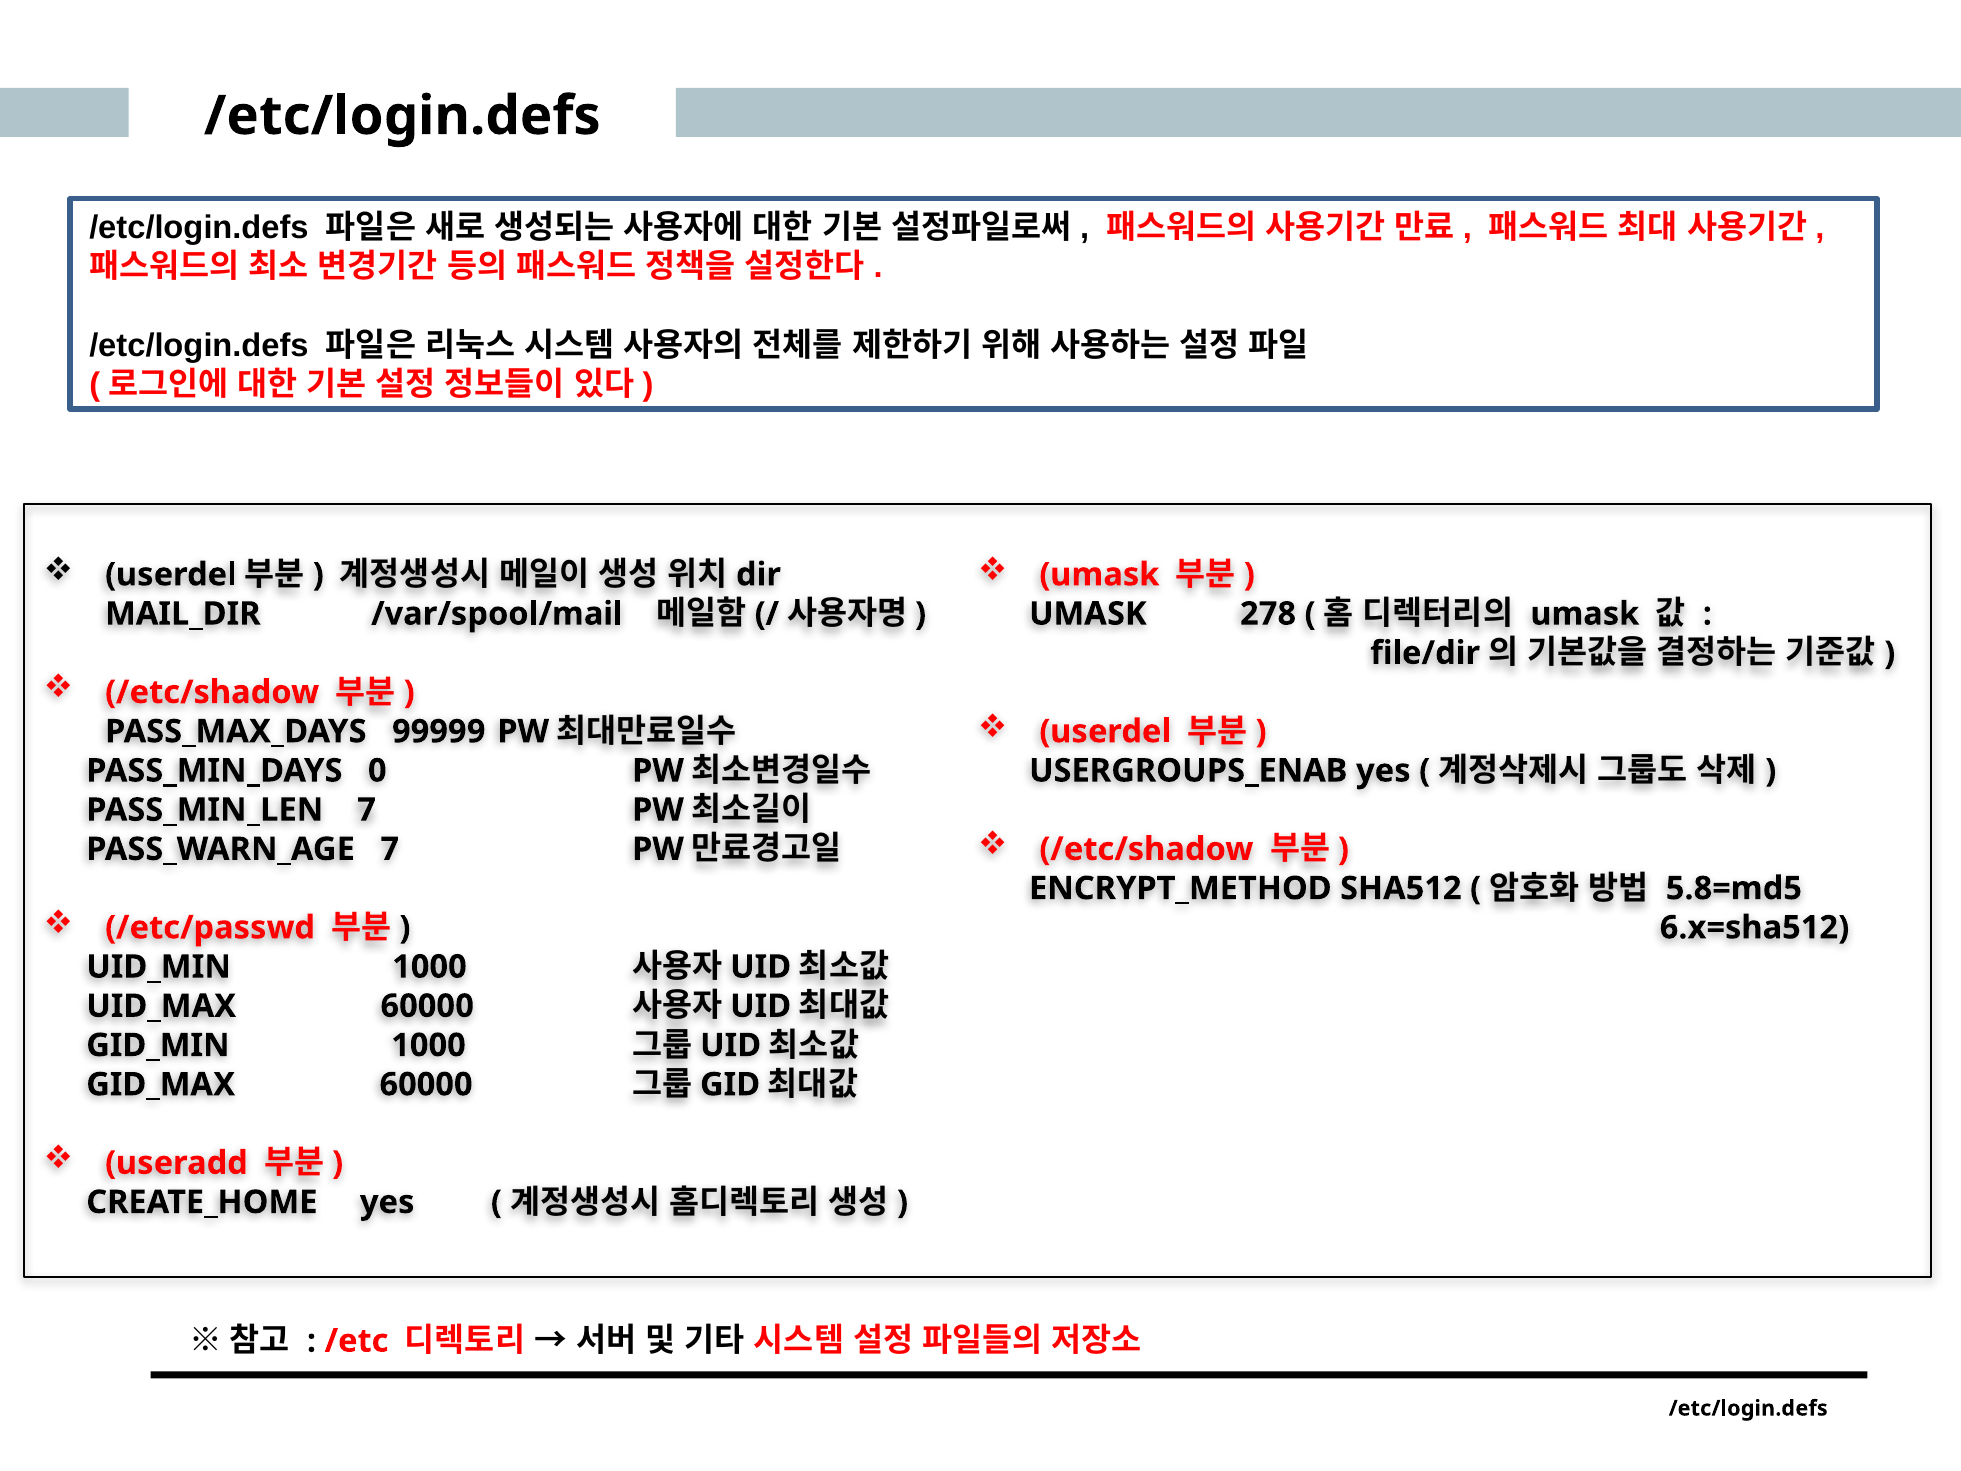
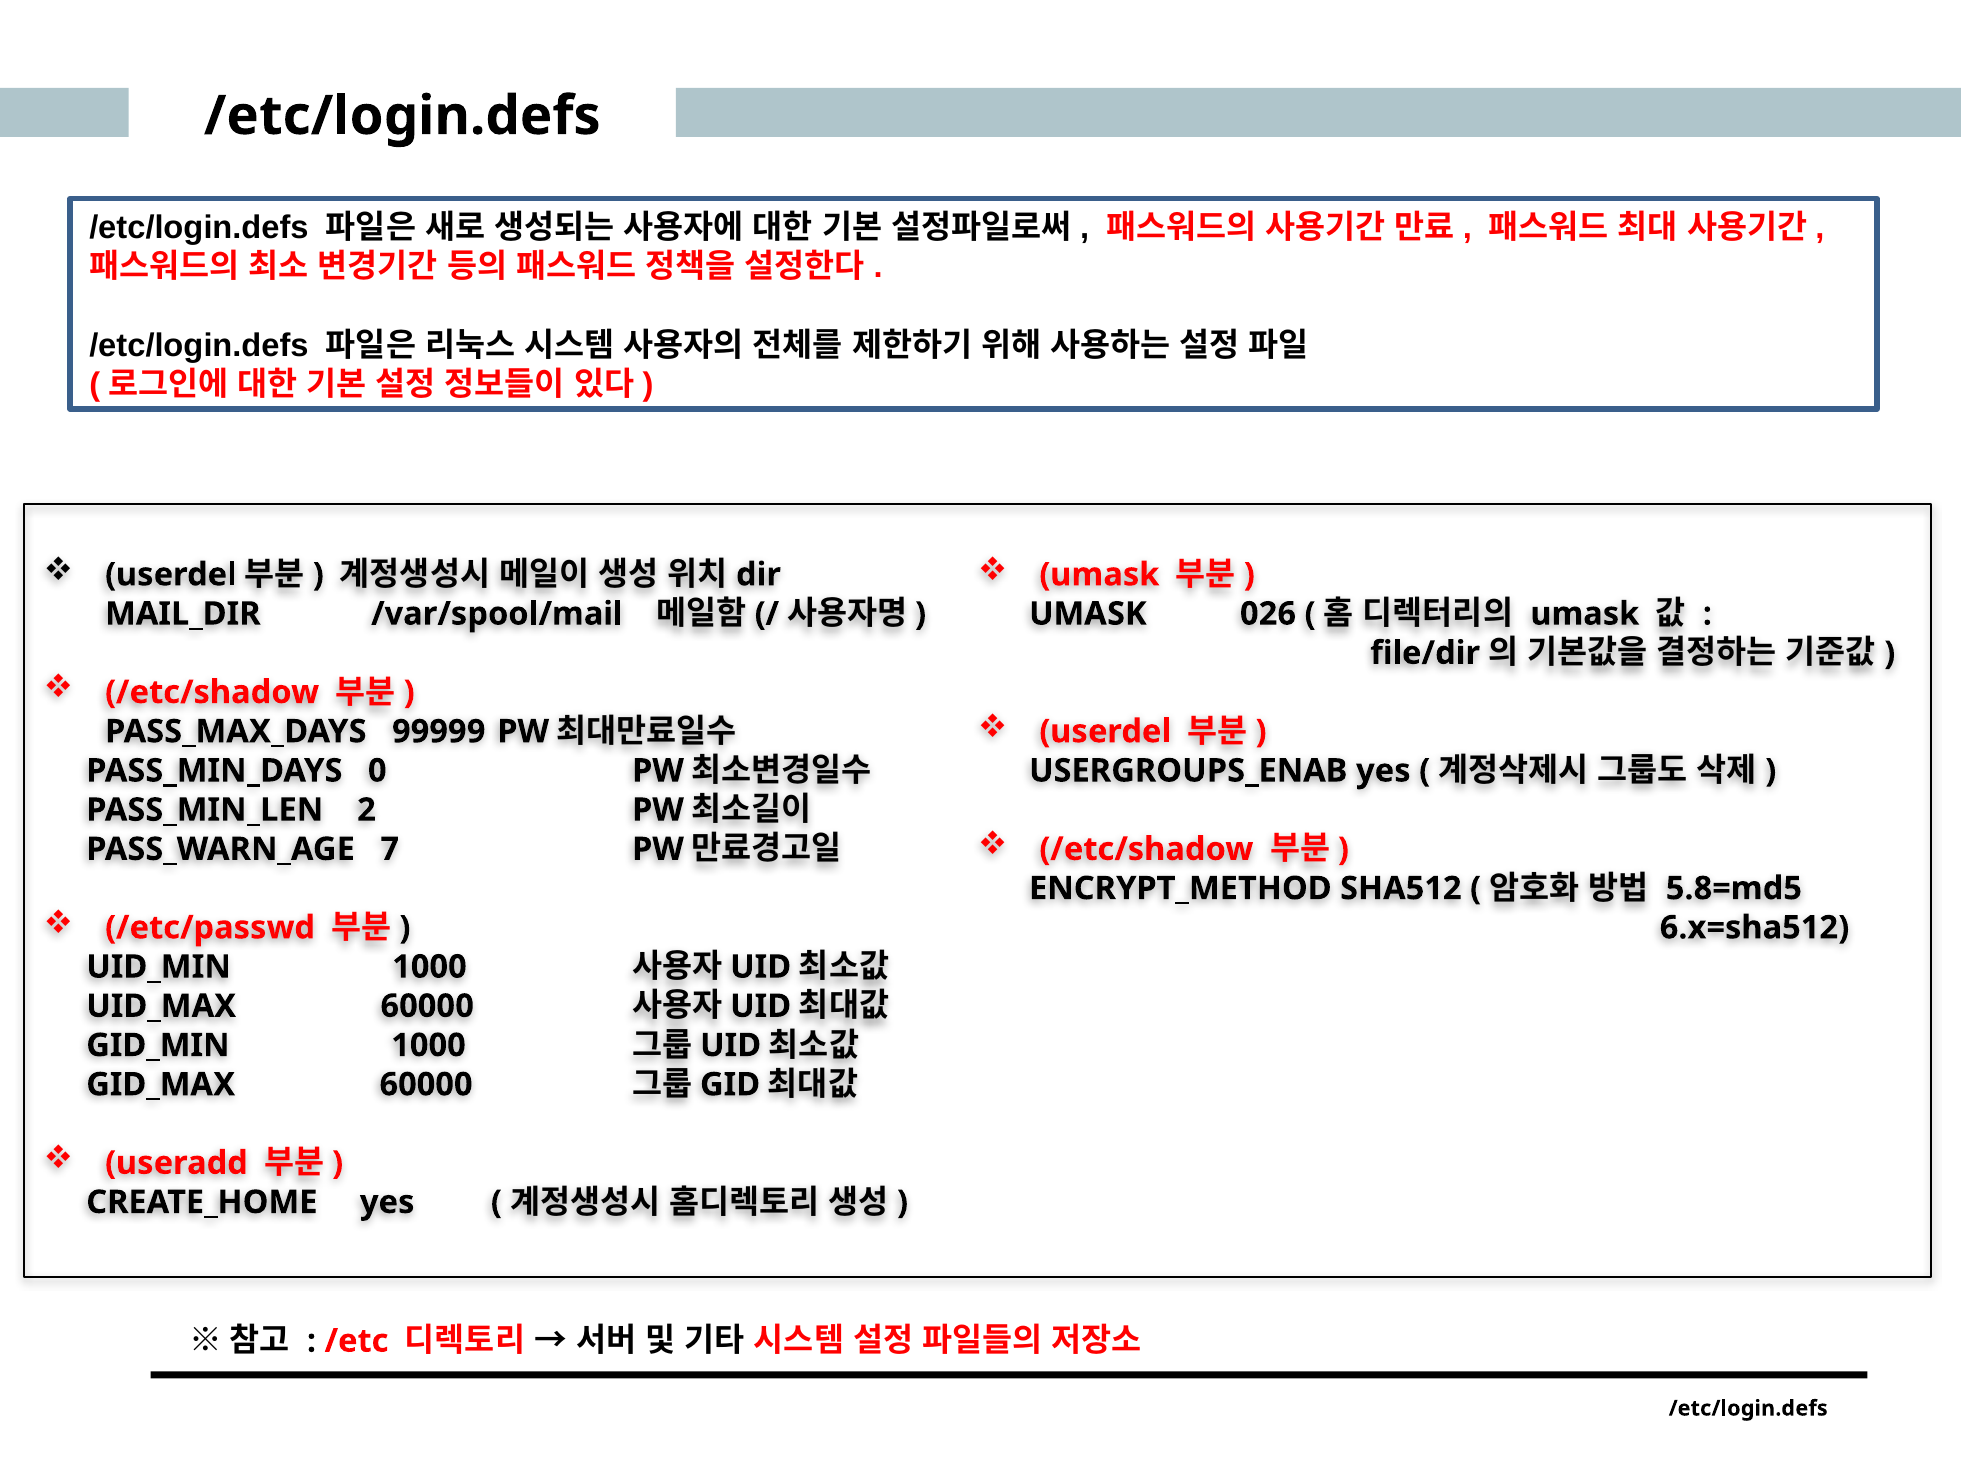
278: 278 -> 026
PASS_MIN_LEN 7: 7 -> 2
